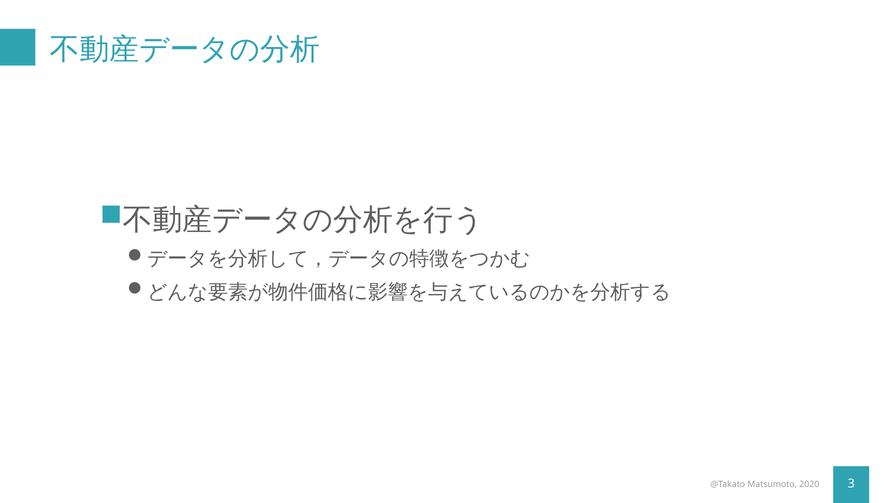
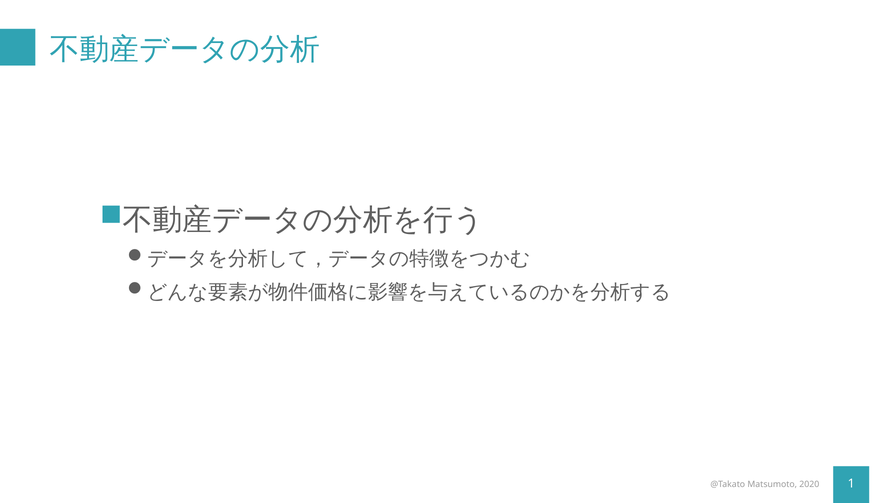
3: 3 -> 1
